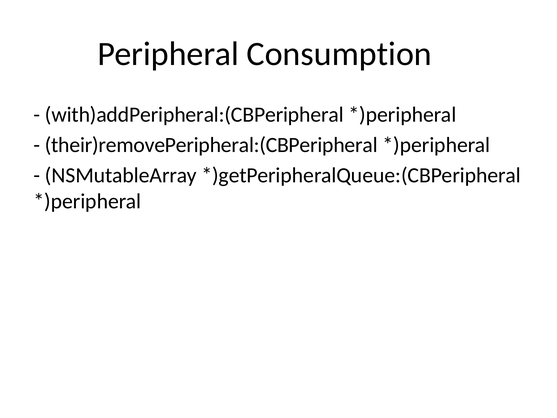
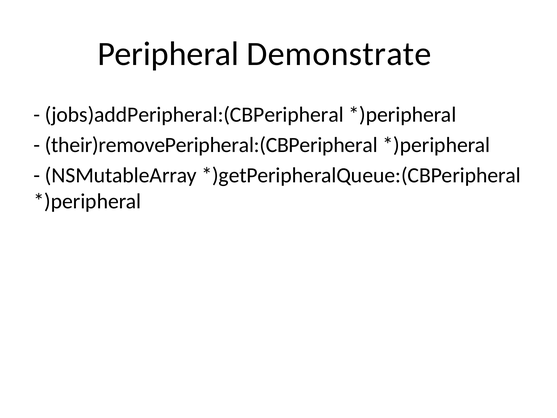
Consumption: Consumption -> Demonstrate
with)addPeripheral:(CBPeripheral: with)addPeripheral:(CBPeripheral -> jobs)addPeripheral:(CBPeripheral
